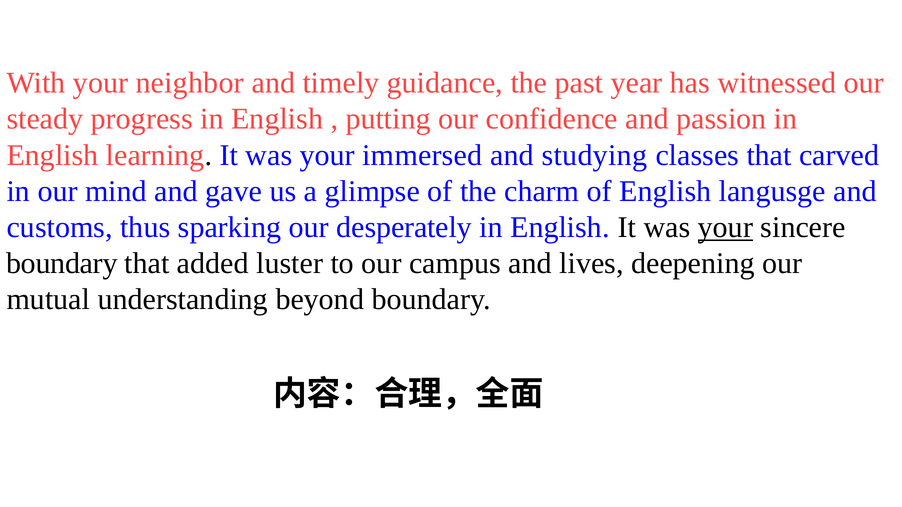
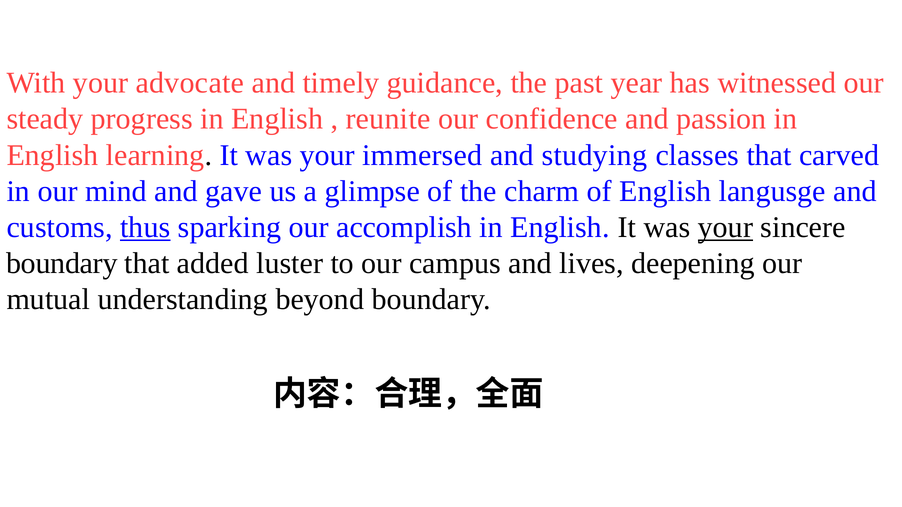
neighbor: neighbor -> advocate
putting: putting -> reunite
thus underline: none -> present
desperately: desperately -> accomplish
